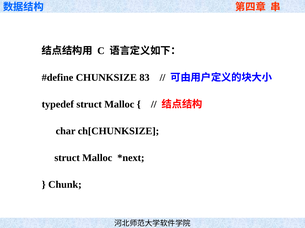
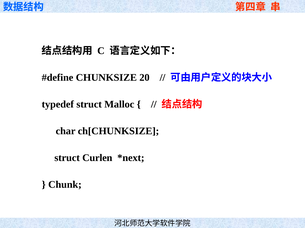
83: 83 -> 20
Malloc at (97, 158): Malloc -> Curlen
